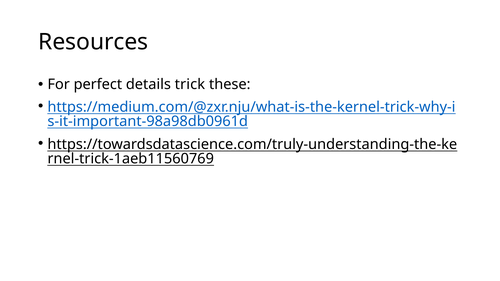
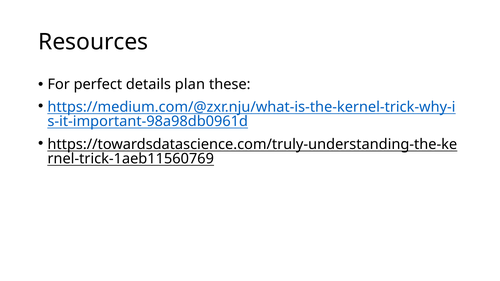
trick: trick -> plan
